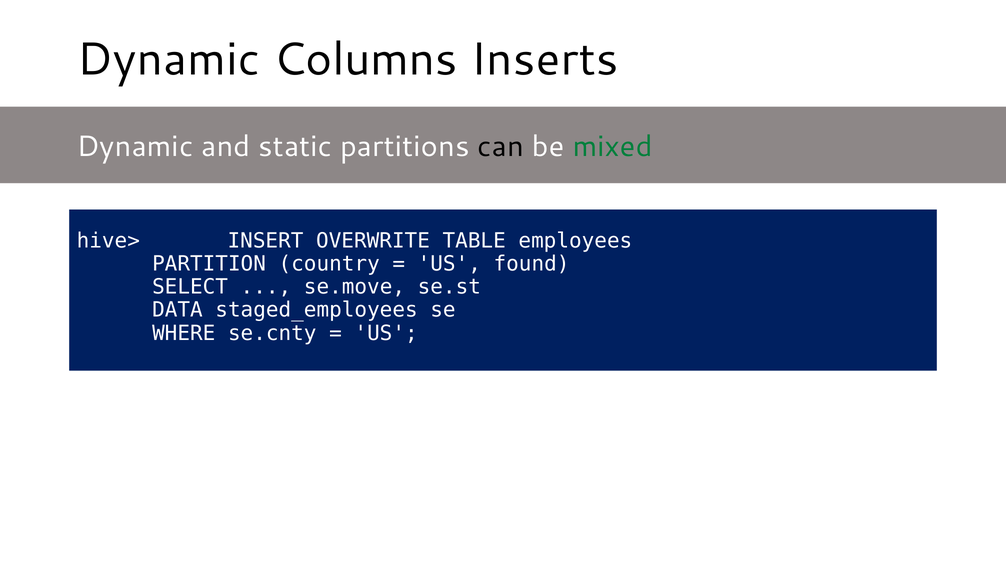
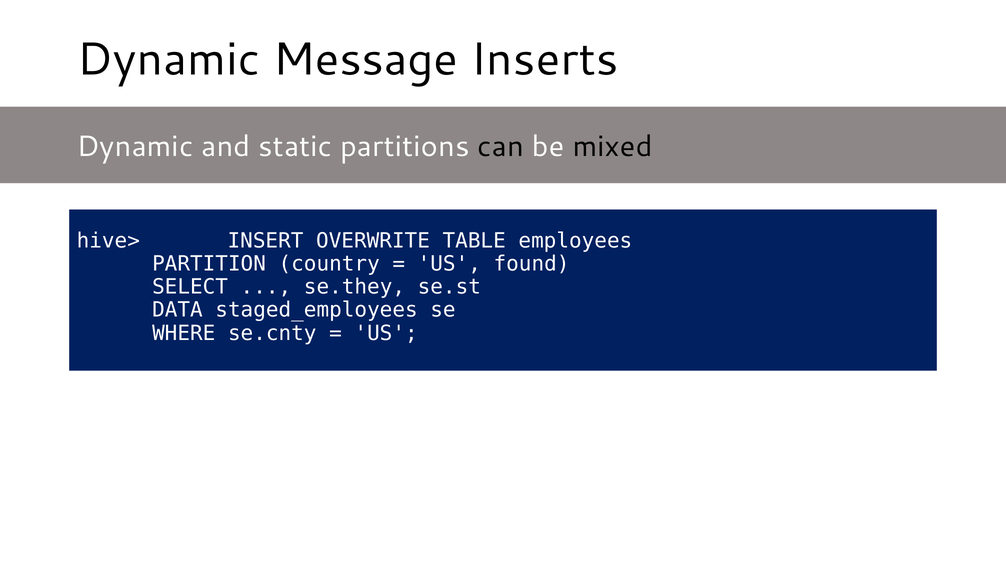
Columns: Columns -> Message
mixed colour: green -> black
se.move: se.move -> se.they
